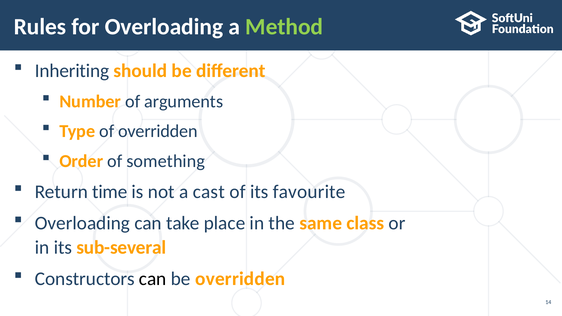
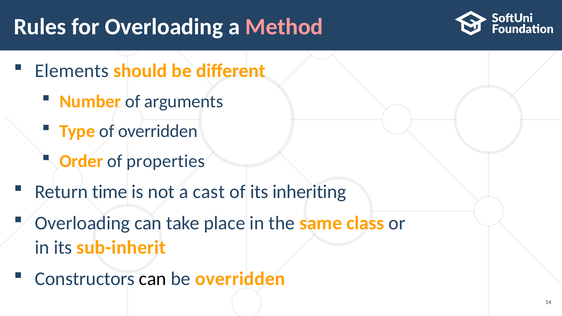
Method colour: light green -> pink
Inheriting: Inheriting -> Elements
something: something -> properties
favourite: favourite -> inheriting
sub-several: sub-several -> sub-inherit
